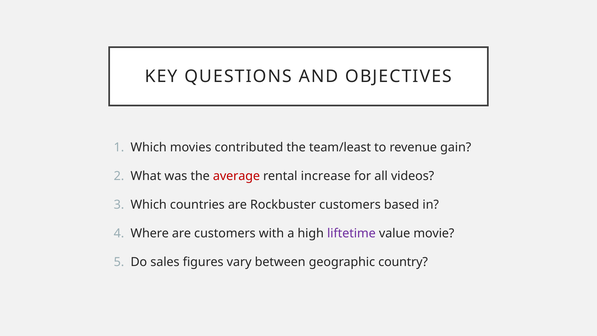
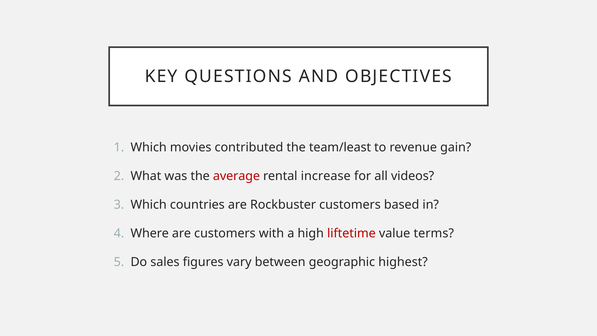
liftetime colour: purple -> red
movie: movie -> terms
country: country -> highest
